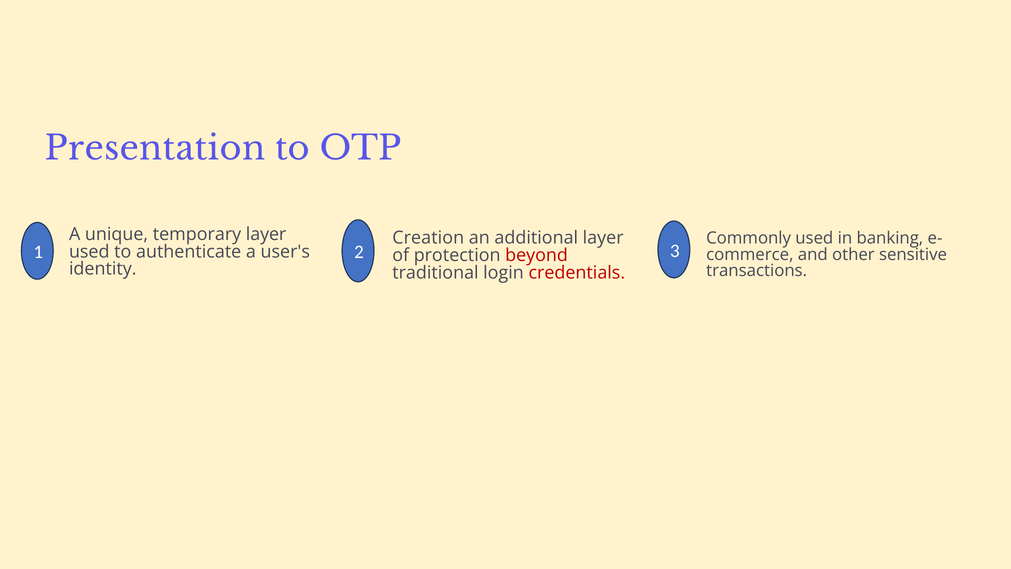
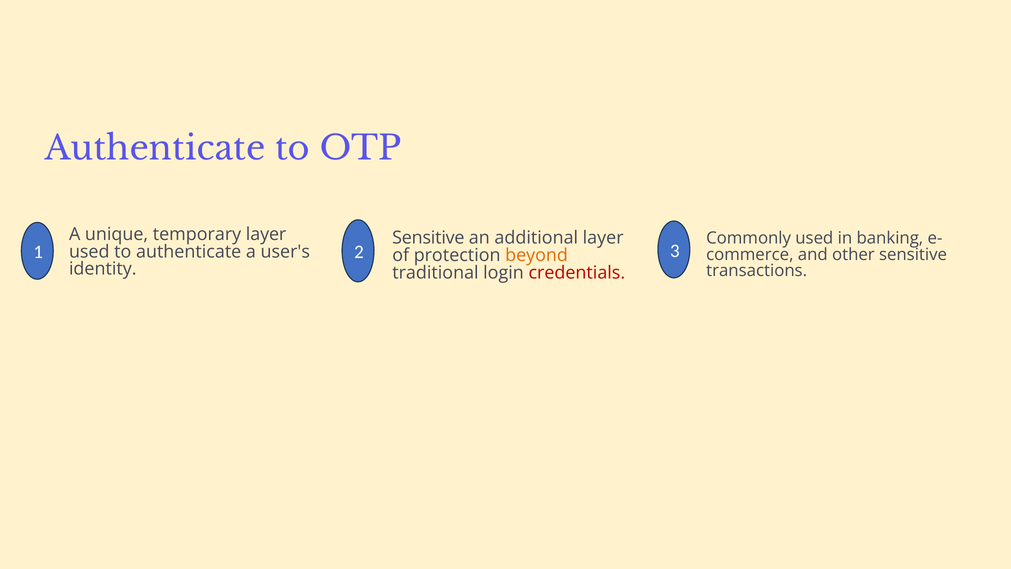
Presentation at (155, 149): Presentation -> Authenticate
Creation at (428, 238): Creation -> Sensitive
beyond colour: red -> orange
